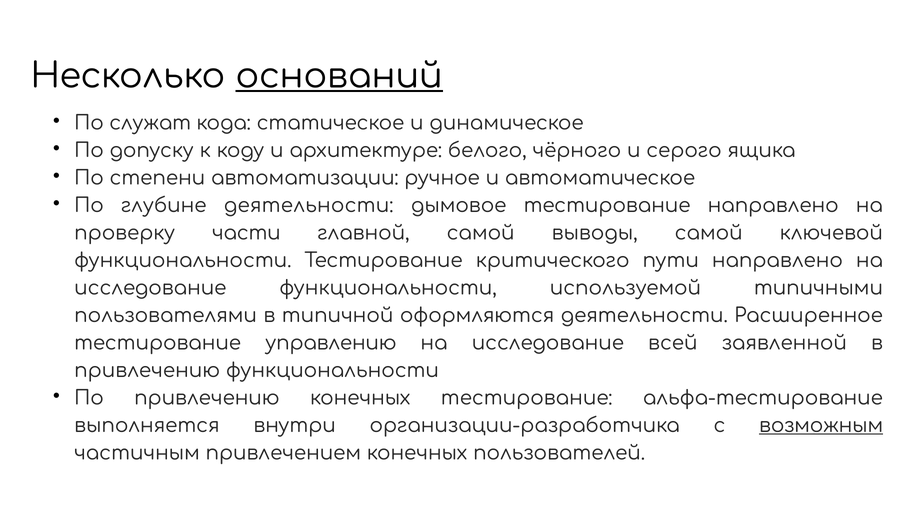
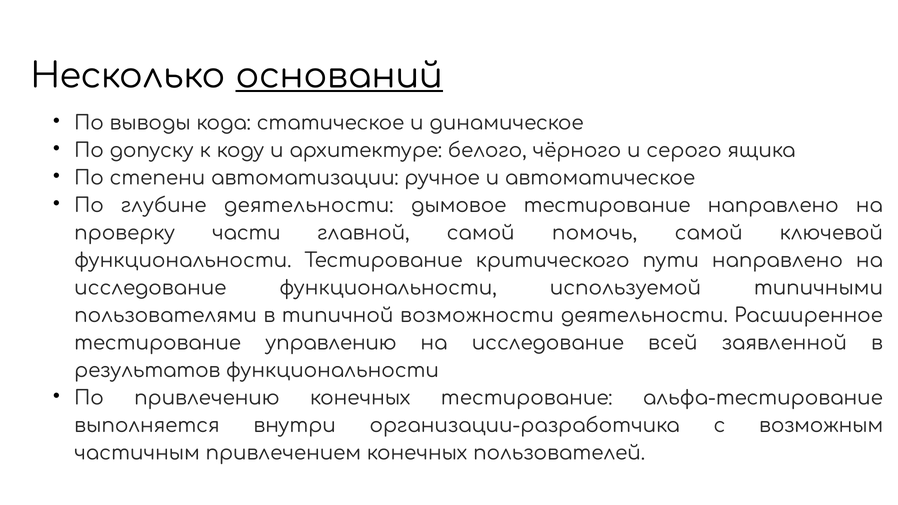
служат: служат -> выводы
выводы: выводы -> помочь
оформляются: оформляются -> возможности
привлечению at (147, 371): привлечению -> результатов
возможным underline: present -> none
